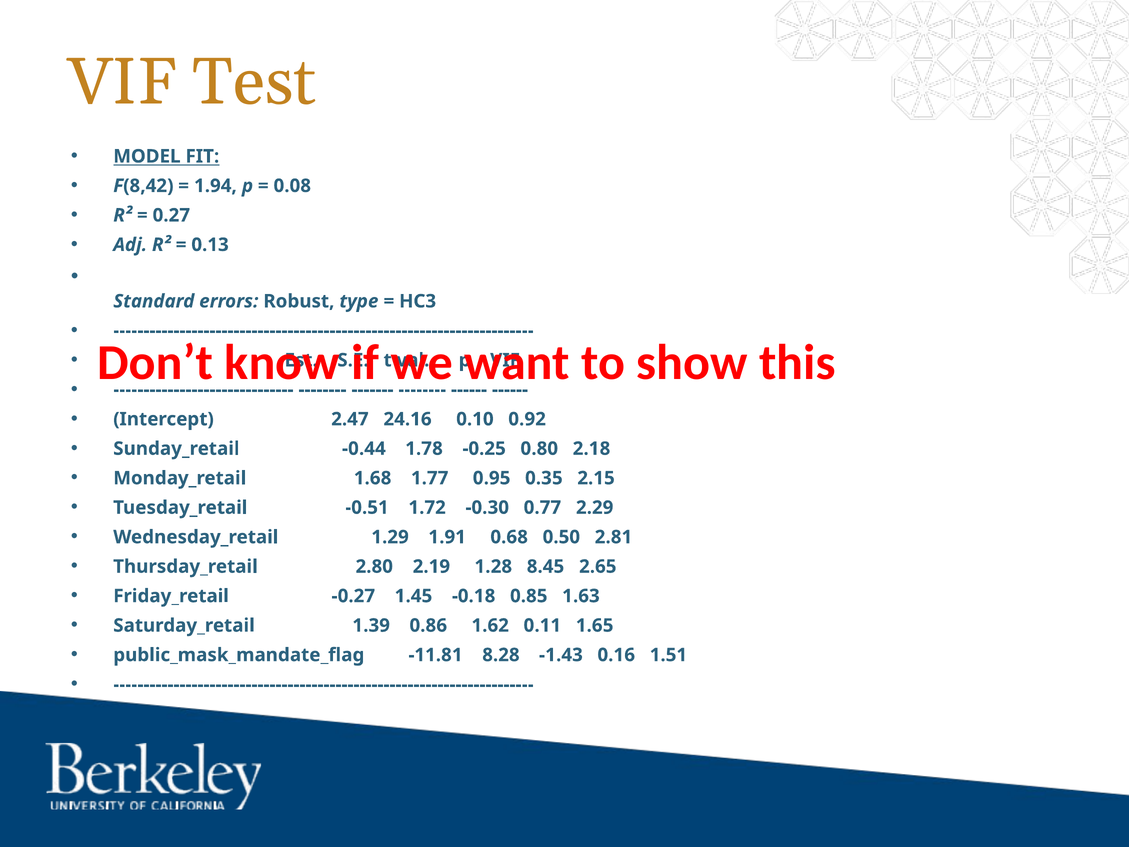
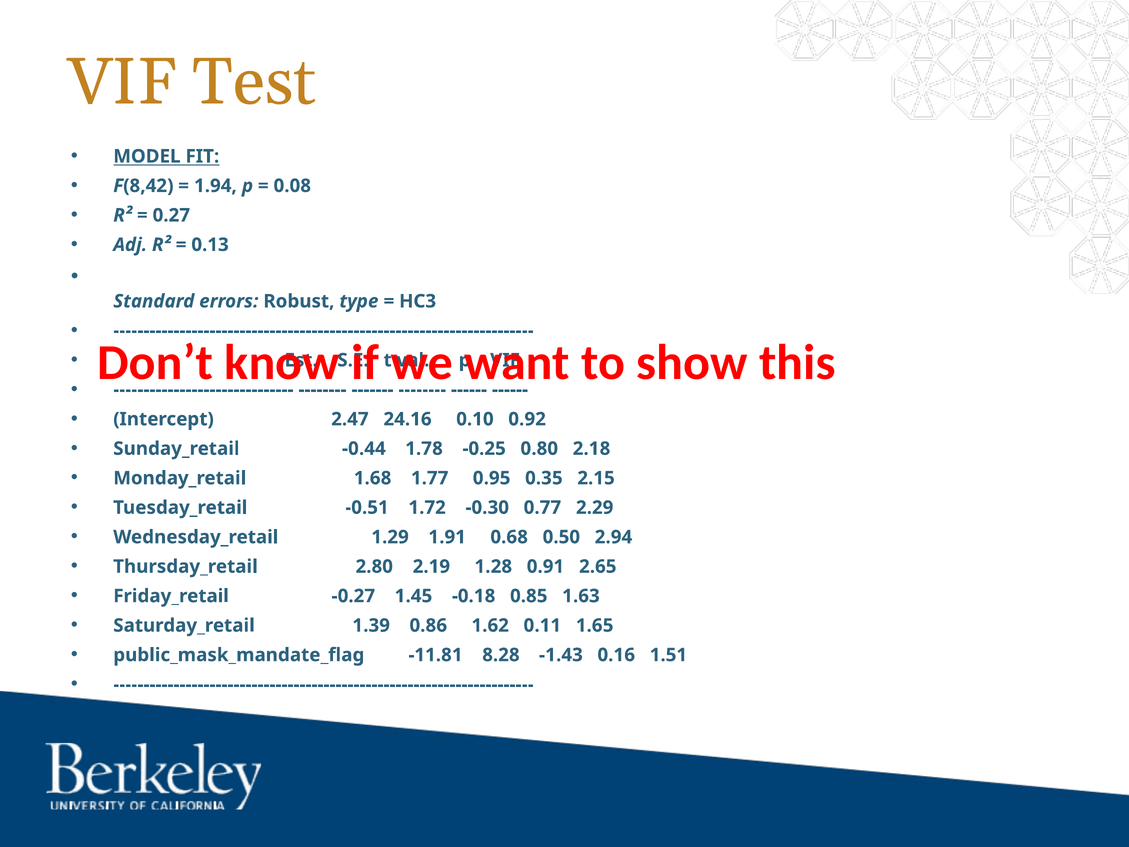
2.81: 2.81 -> 2.94
8.45: 8.45 -> 0.91
